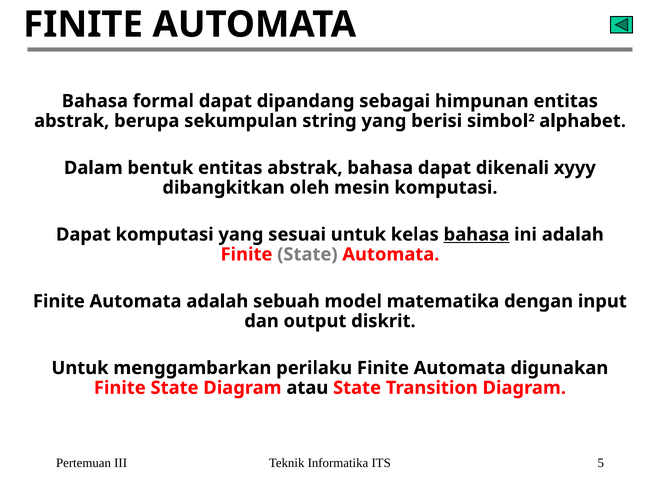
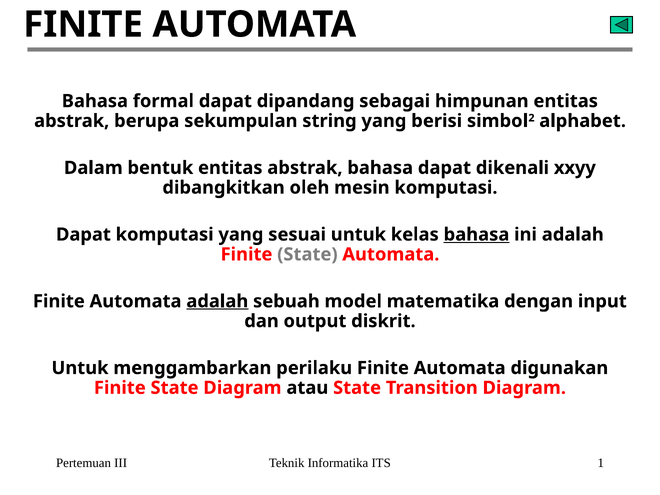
xyyy: xyyy -> xxyy
adalah at (217, 301) underline: none -> present
5: 5 -> 1
